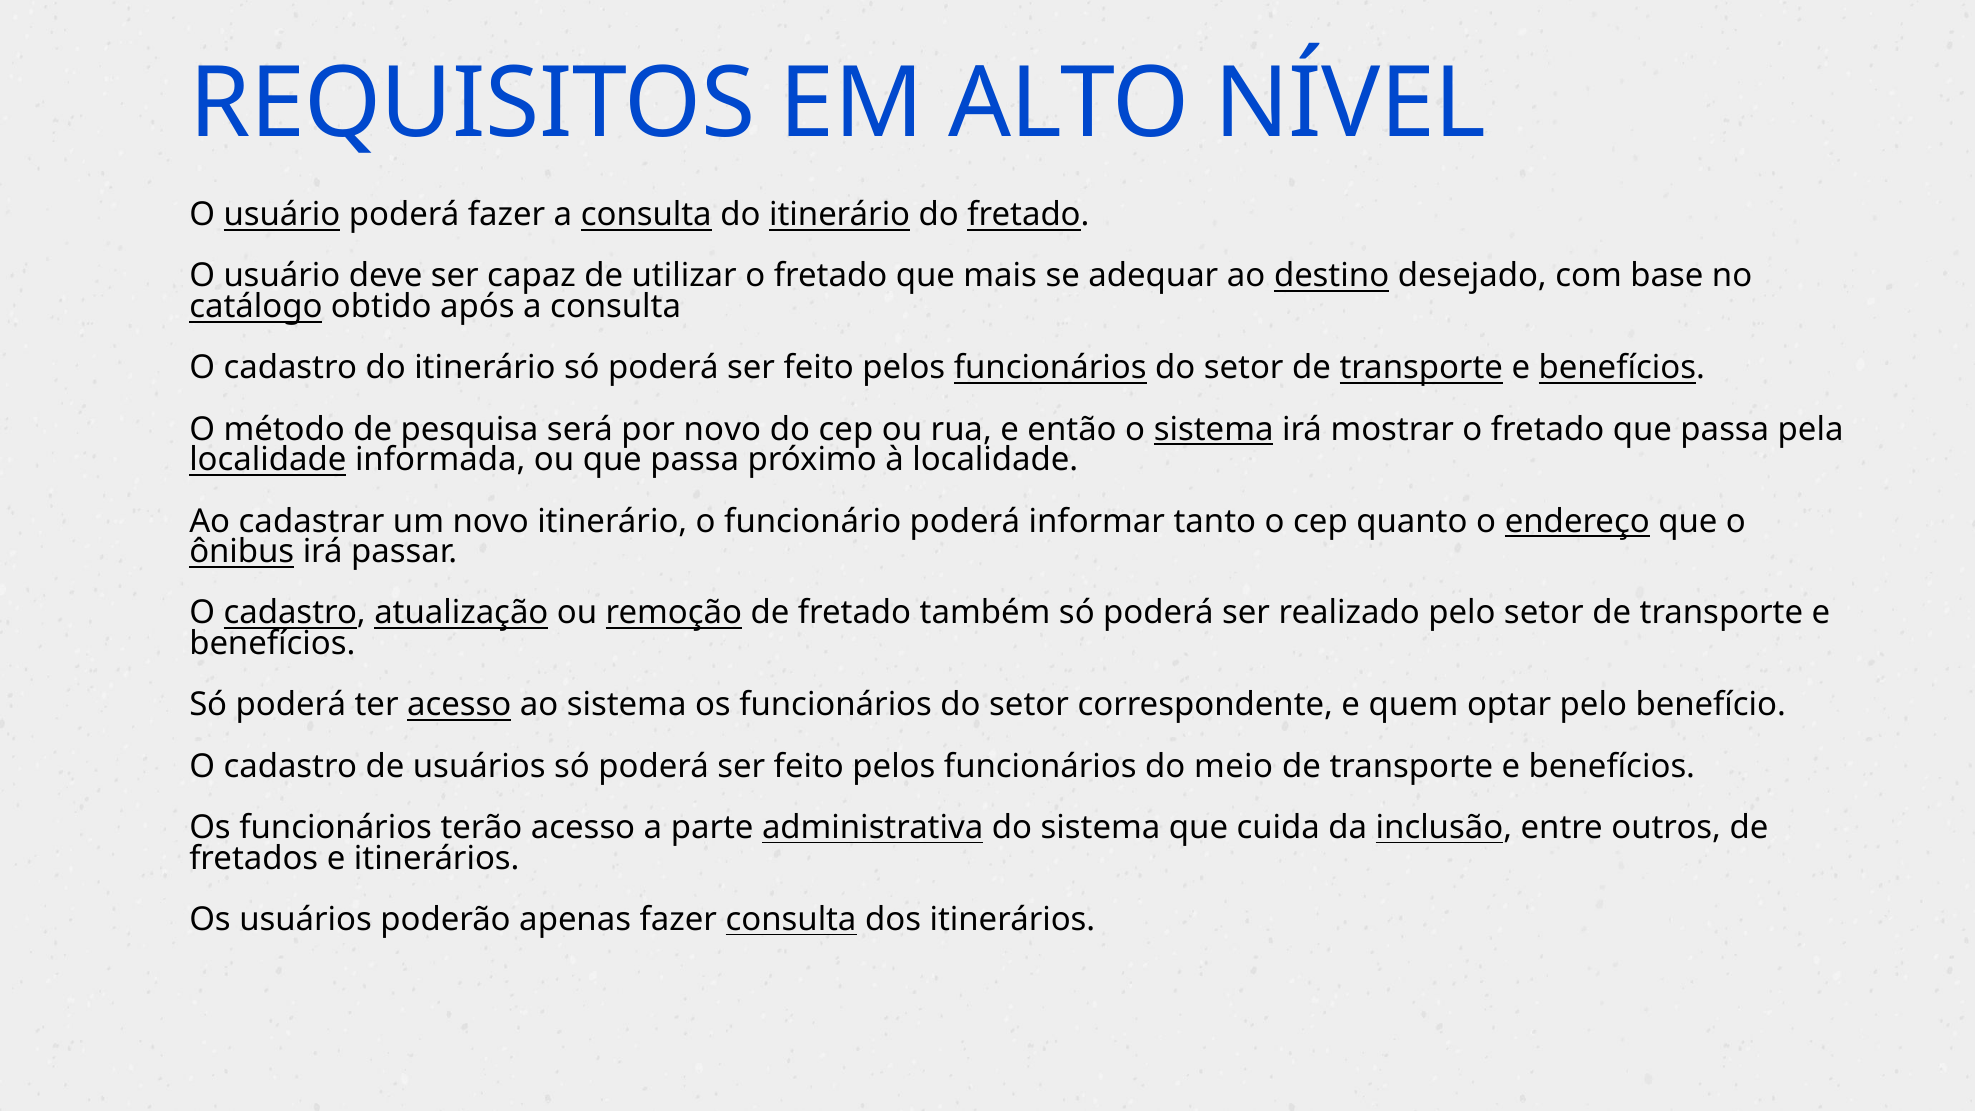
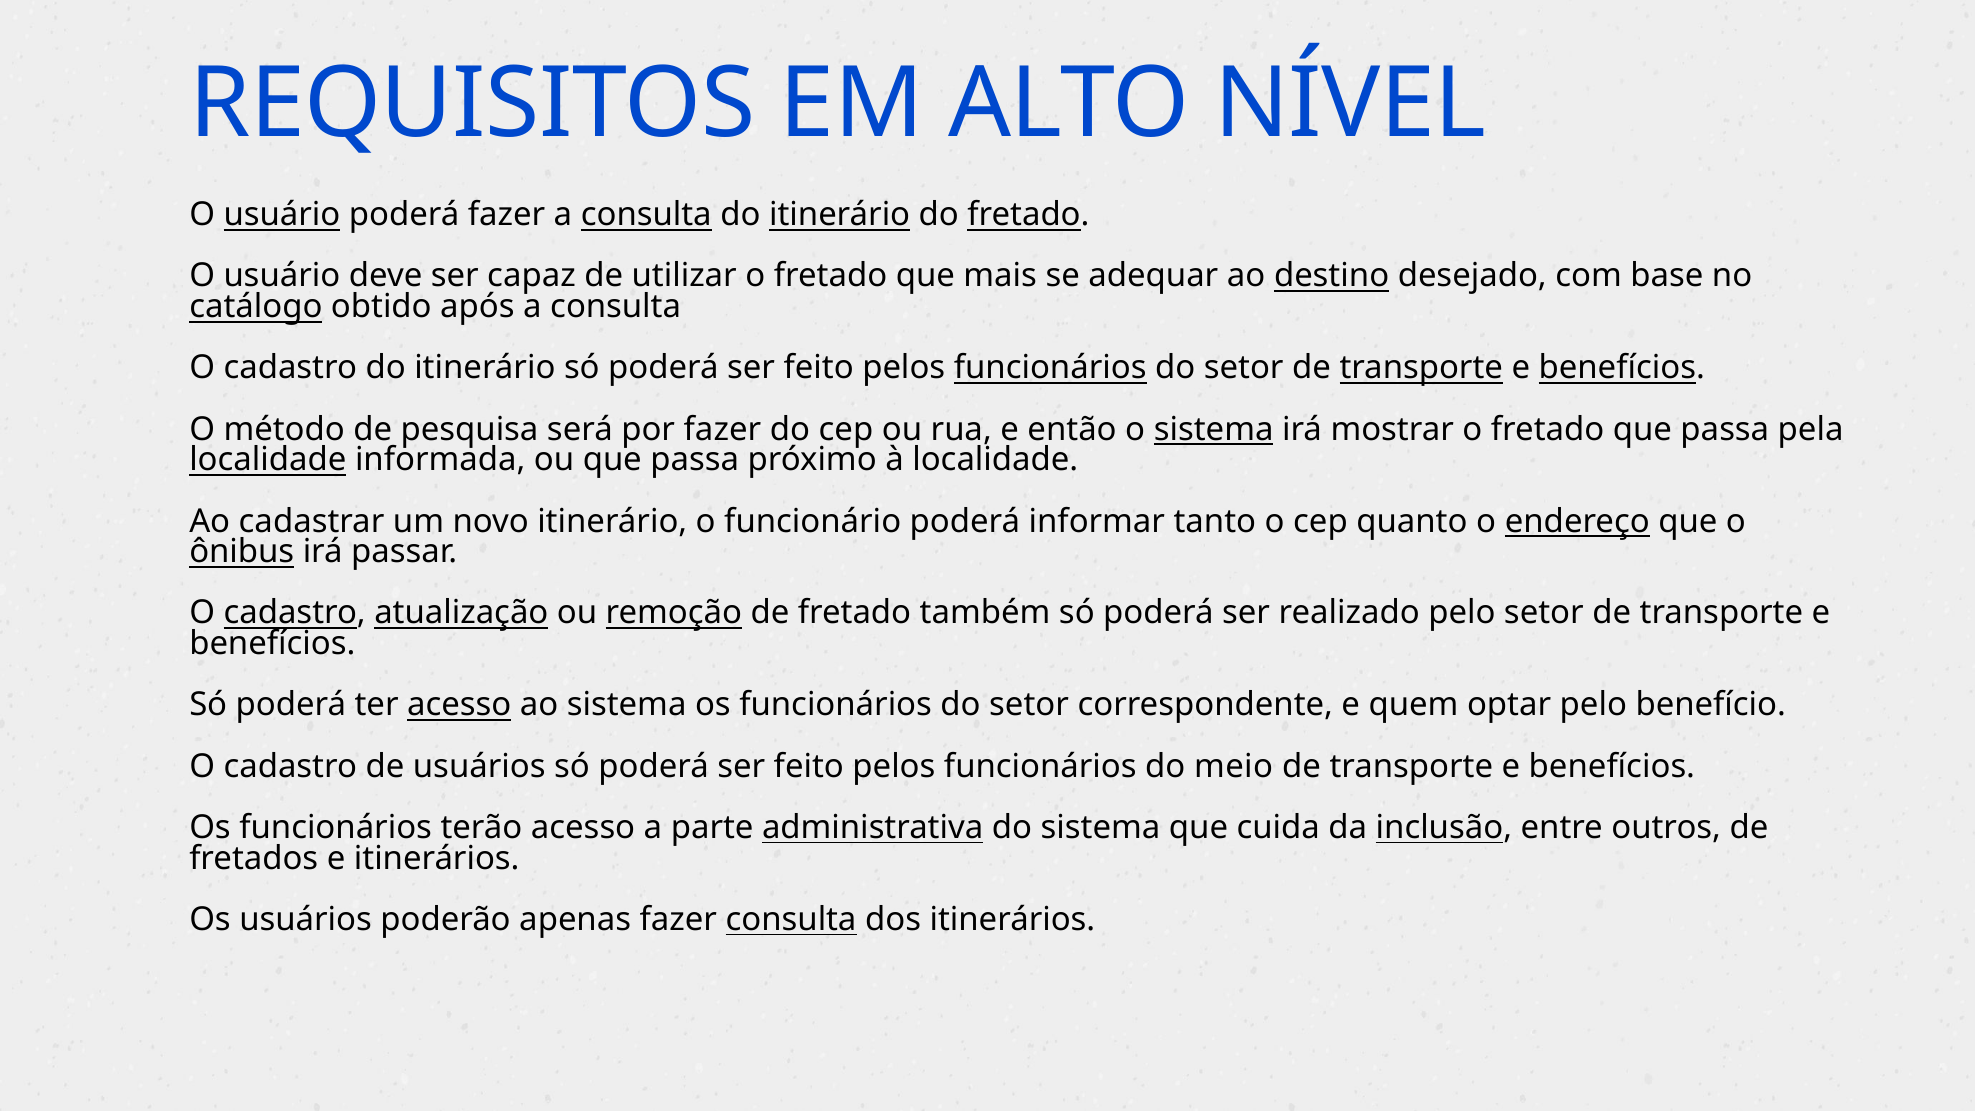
por novo: novo -> fazer
